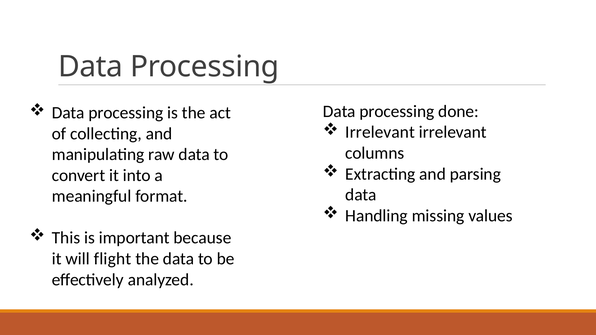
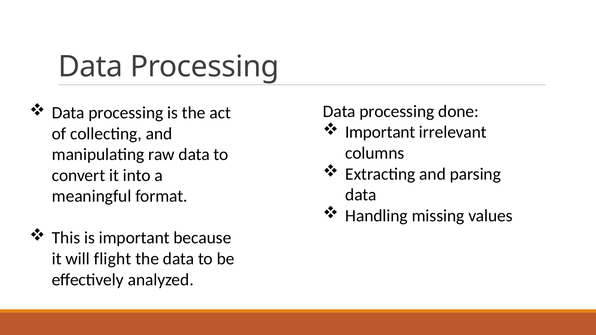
Irrelevant at (380, 132): Irrelevant -> Important
